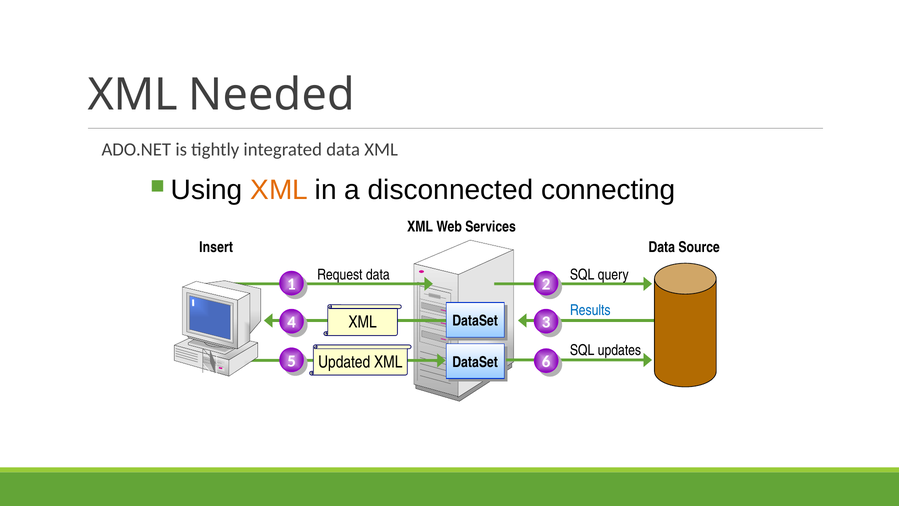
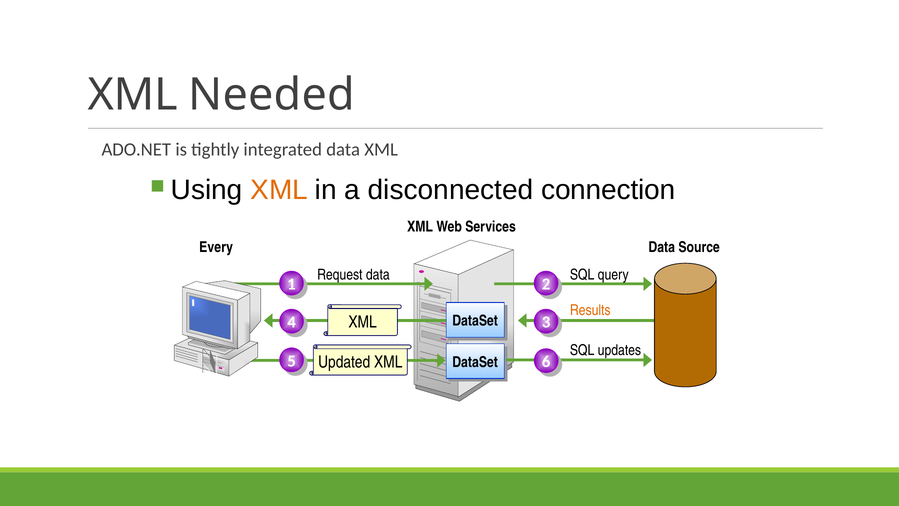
connecting: connecting -> connection
Insert: Insert -> Every
Results colour: blue -> orange
